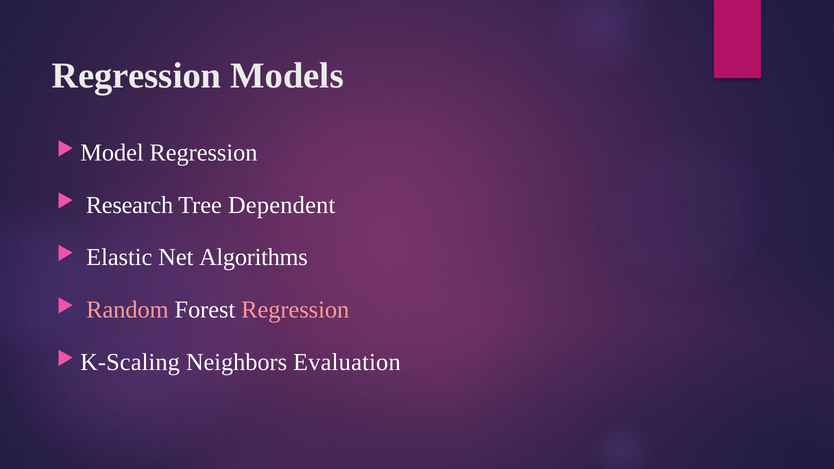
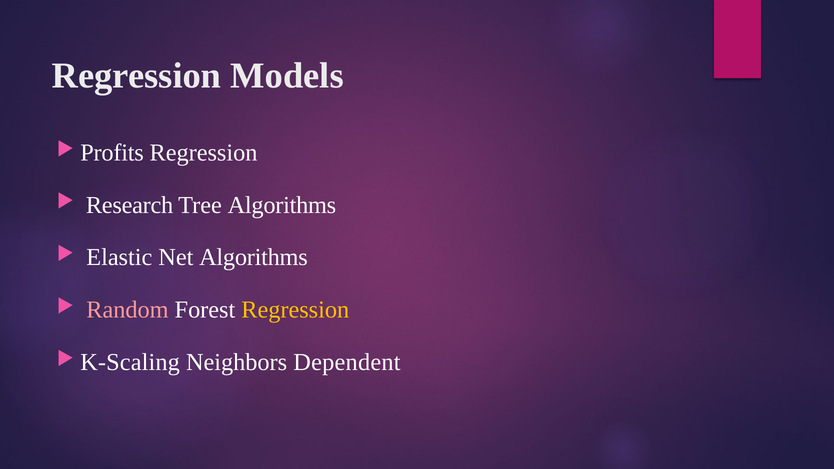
Model: Model -> Profits
Tree Dependent: Dependent -> Algorithms
Regression at (295, 310) colour: pink -> yellow
Evaluation: Evaluation -> Dependent
